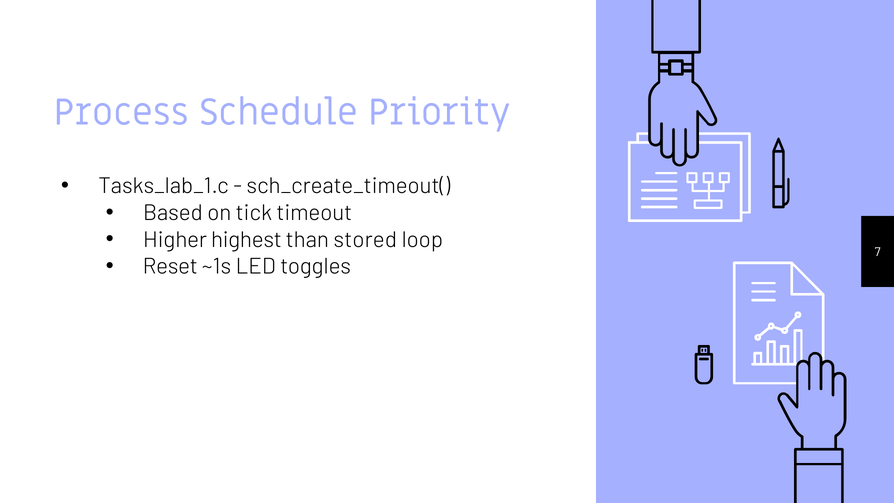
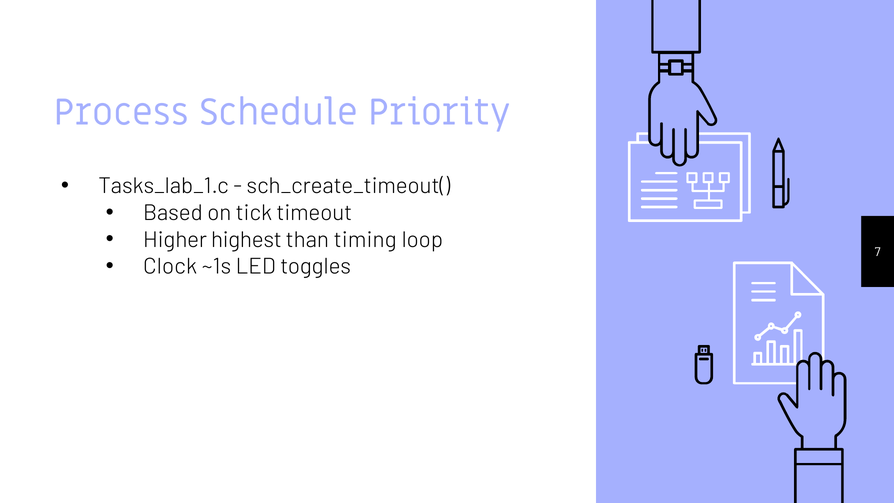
stored: stored -> timing
Reset: Reset -> Clock
